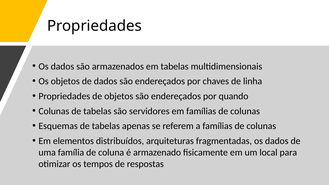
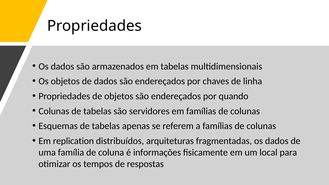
elementos: elementos -> replication
armazenado: armazenado -> informações
